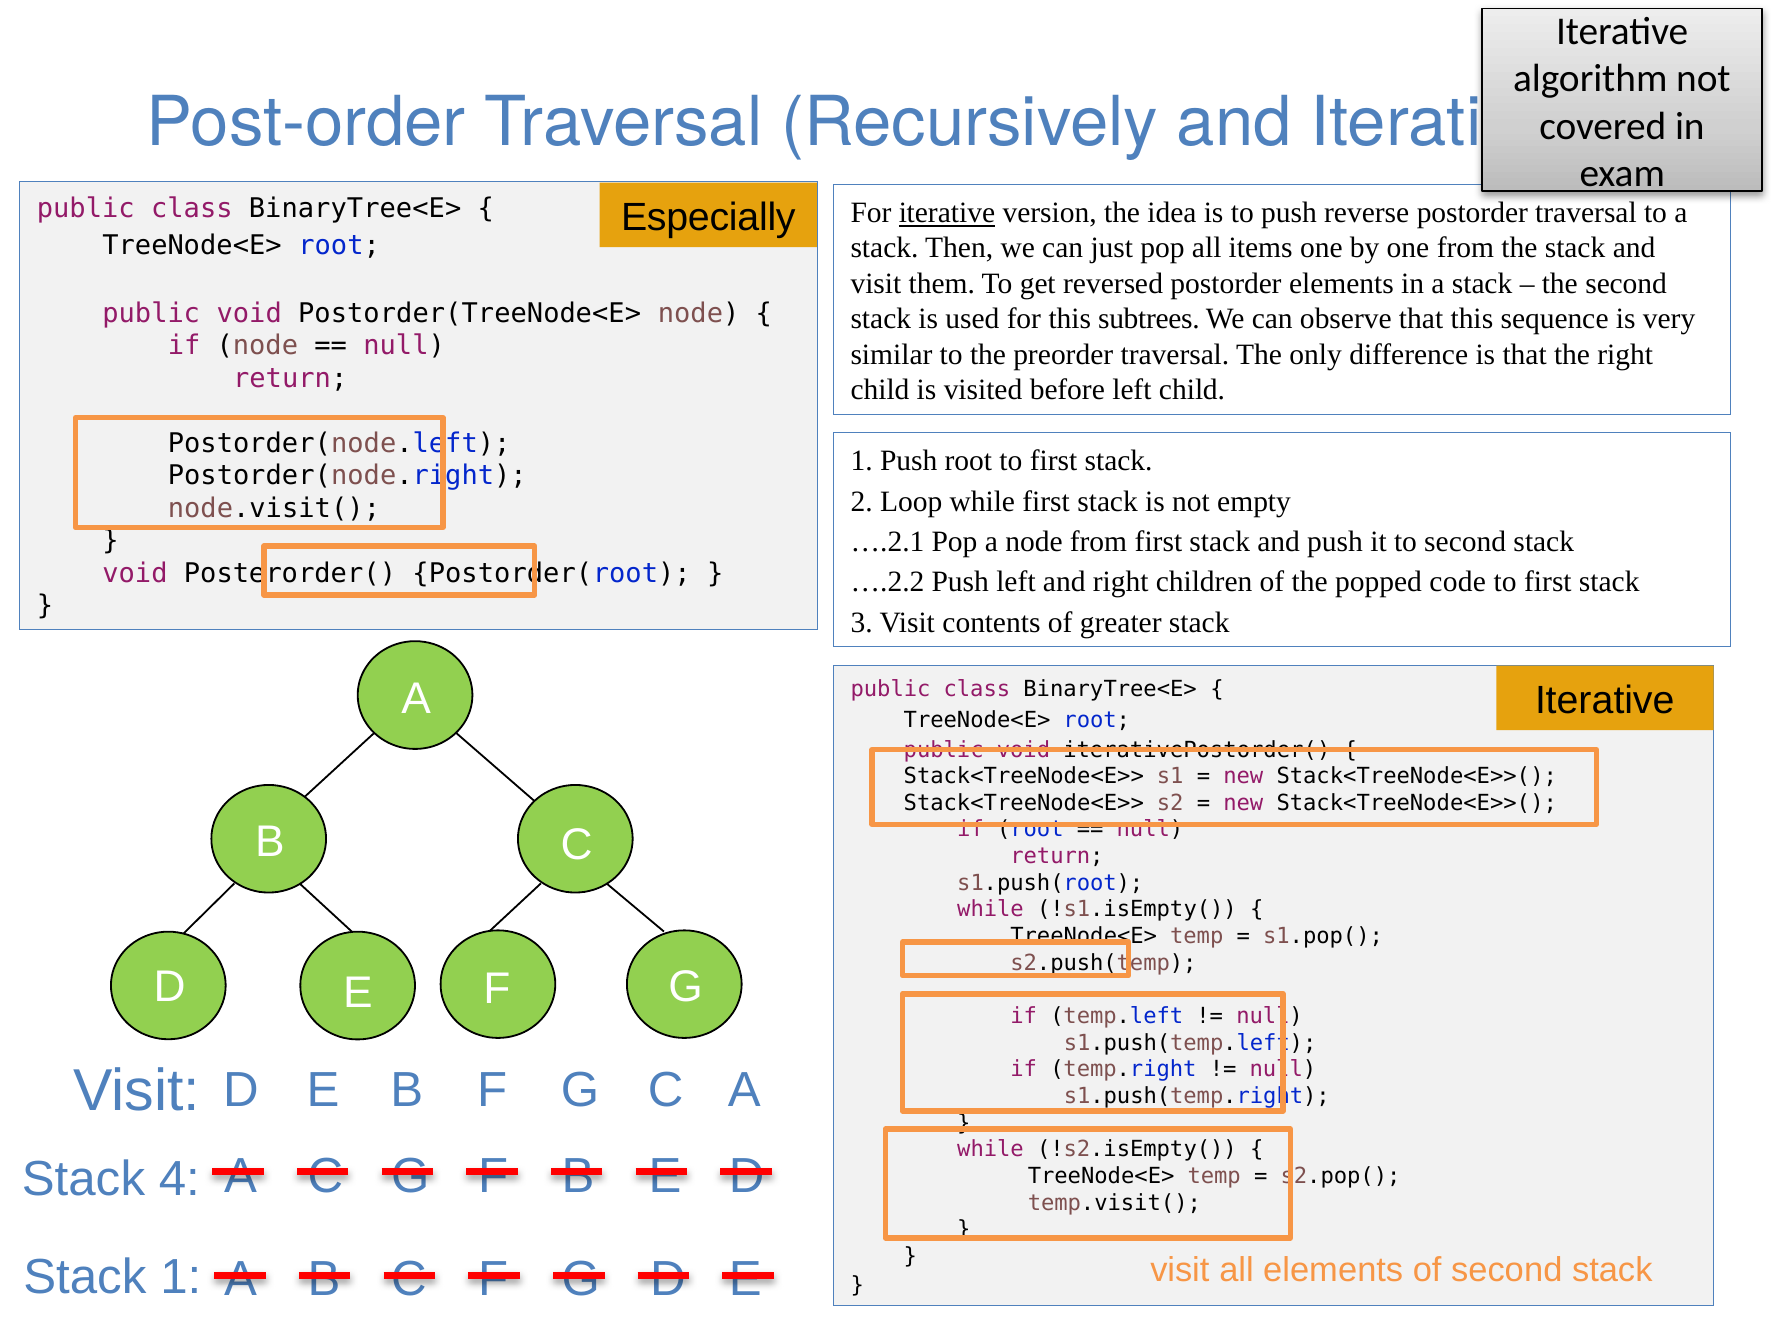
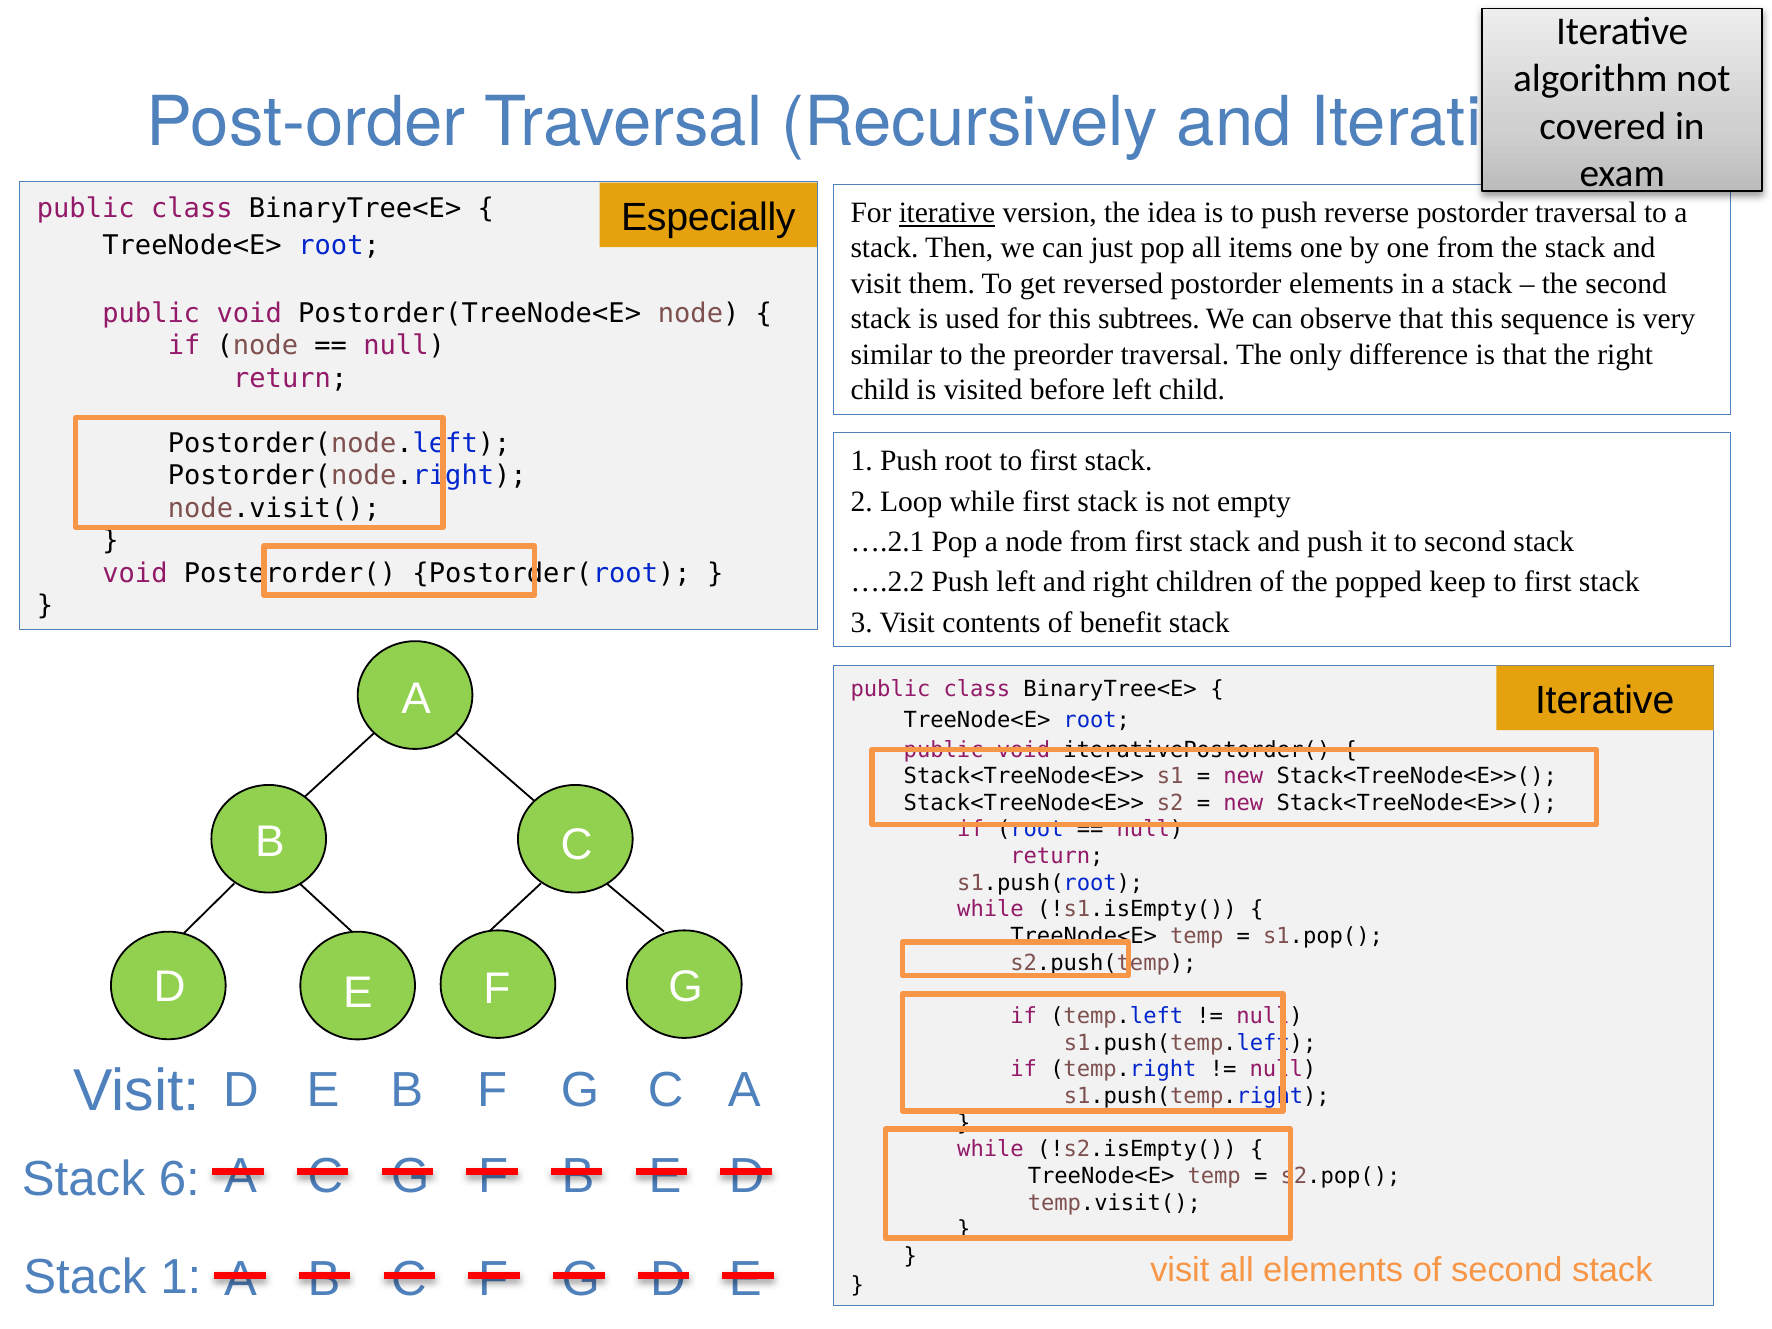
code: code -> keep
greater: greater -> benefit
4: 4 -> 6
